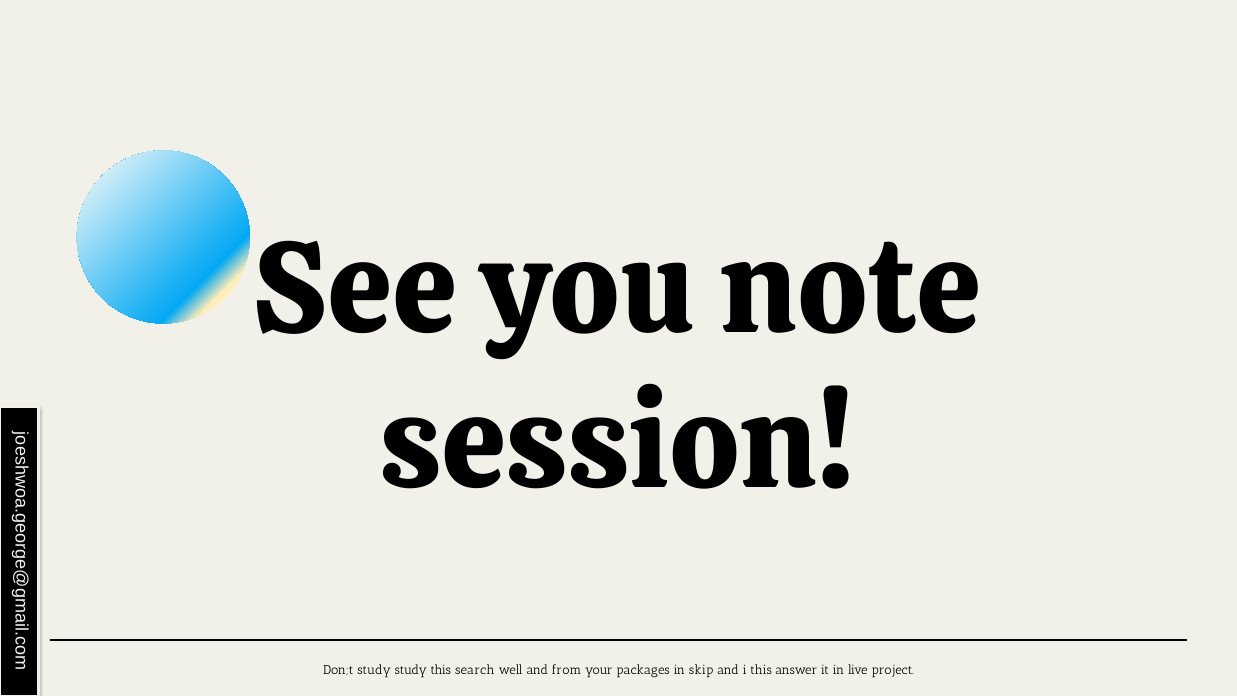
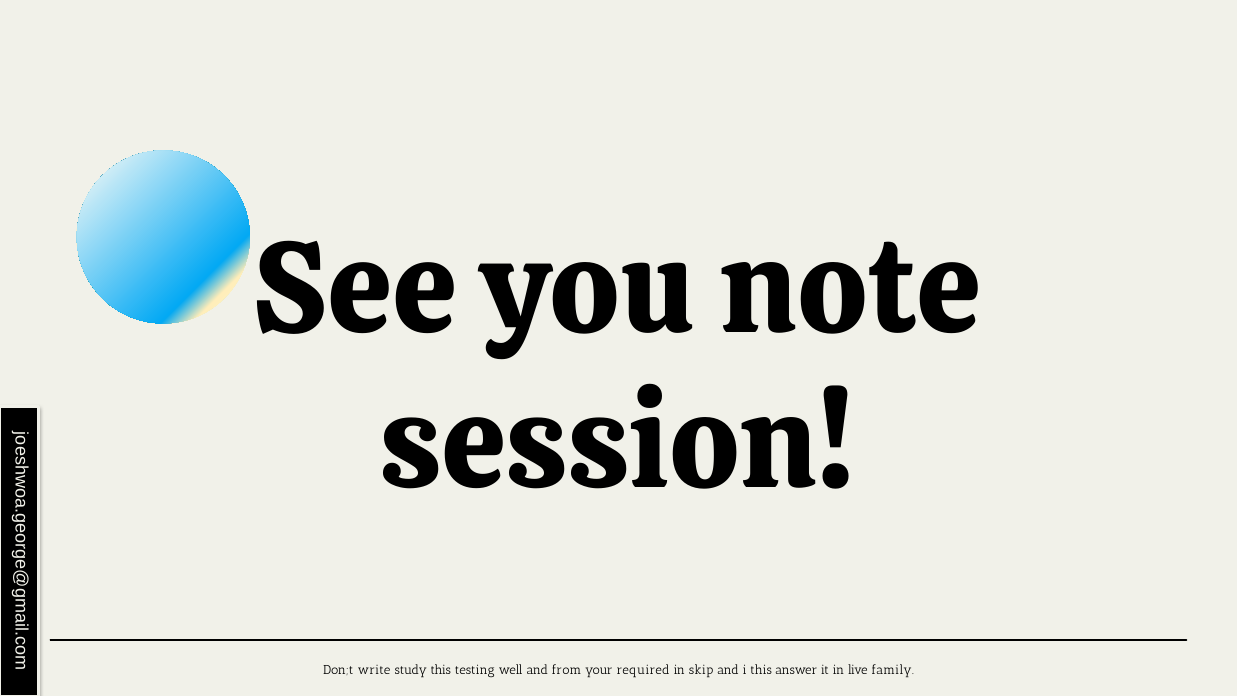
Don;t study: study -> write
search: search -> testing
packages: packages -> required
project: project -> family
